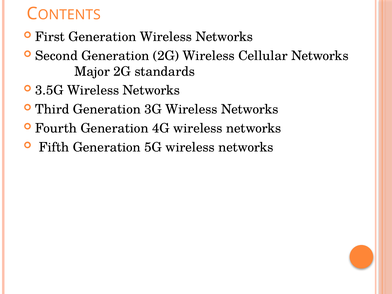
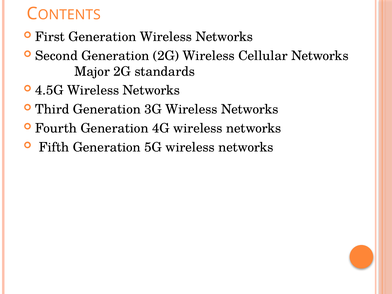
3.5G: 3.5G -> 4.5G
